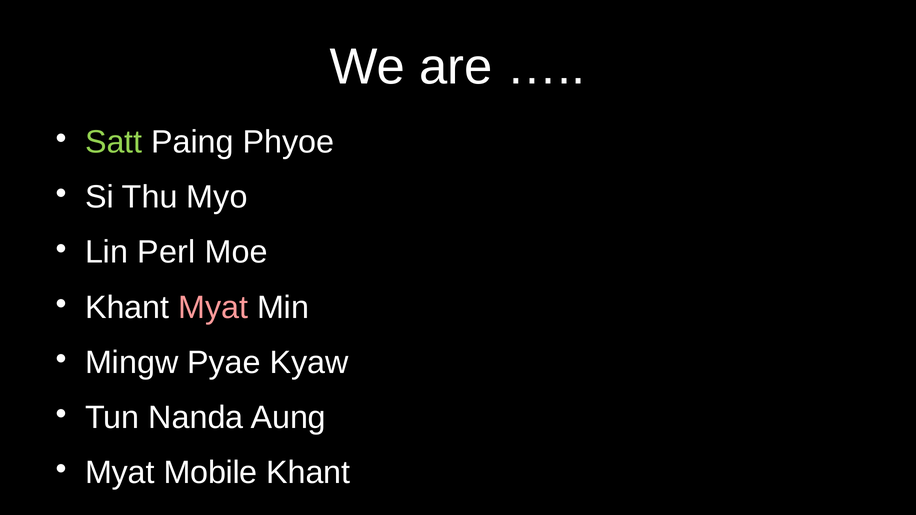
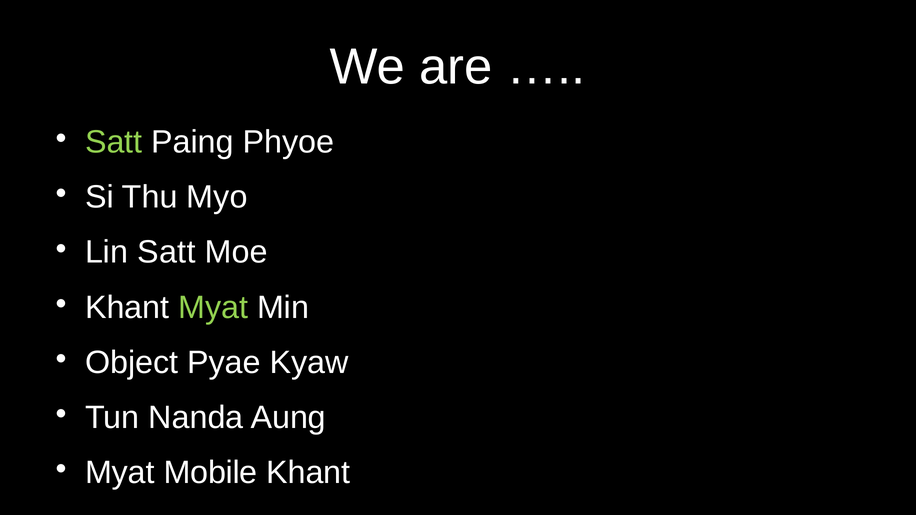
Lin Perl: Perl -> Satt
Myat at (213, 308) colour: pink -> light green
Mingw: Mingw -> Object
